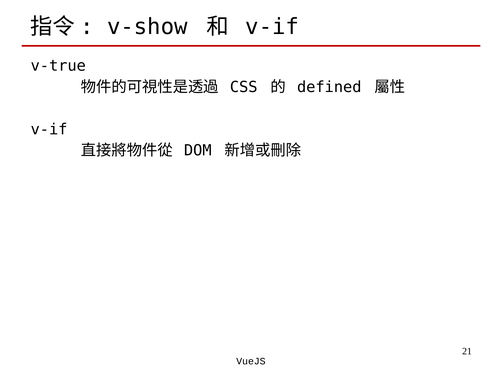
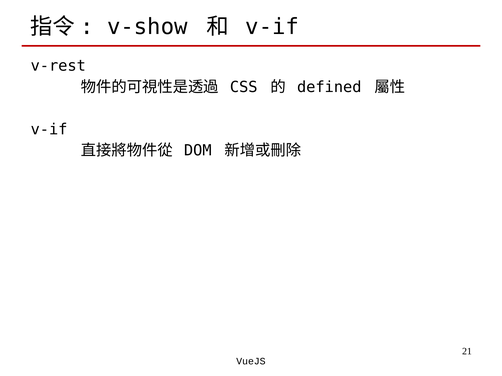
v-true: v-true -> v-rest
